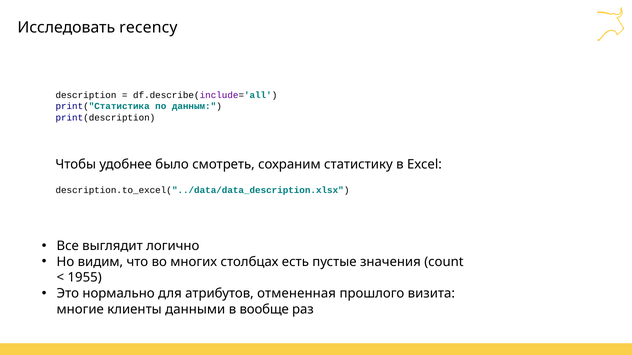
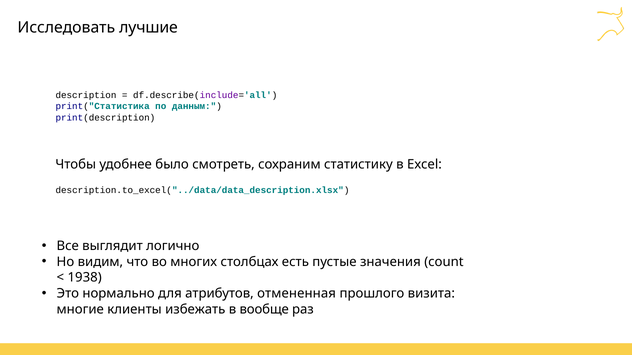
recency: recency -> лучшие
1955: 1955 -> 1938
данными: данными -> избежать
